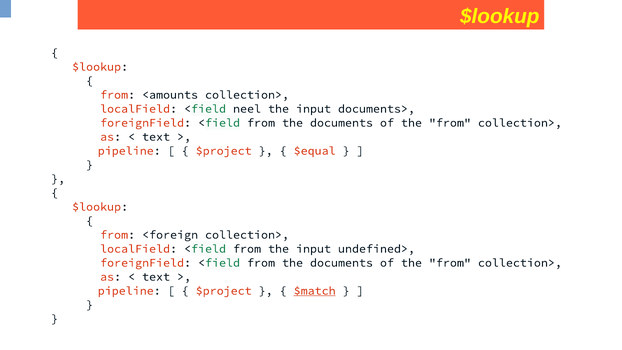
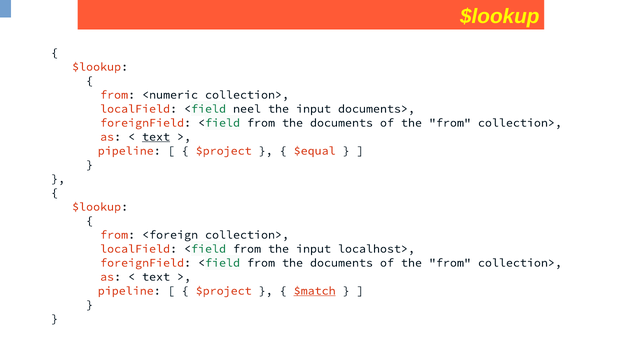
<amounts: <amounts -> <numeric
text at (156, 137) underline: none -> present
undefined>: undefined> -> localhost>
